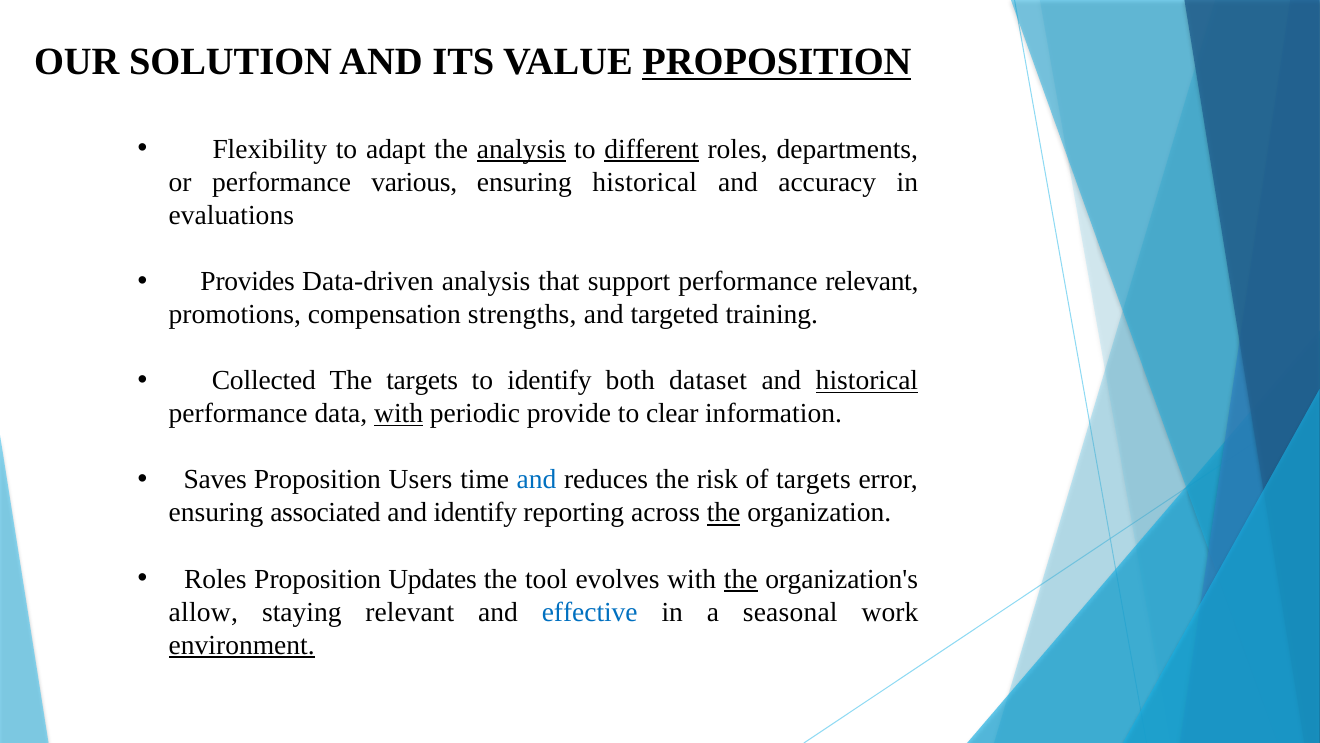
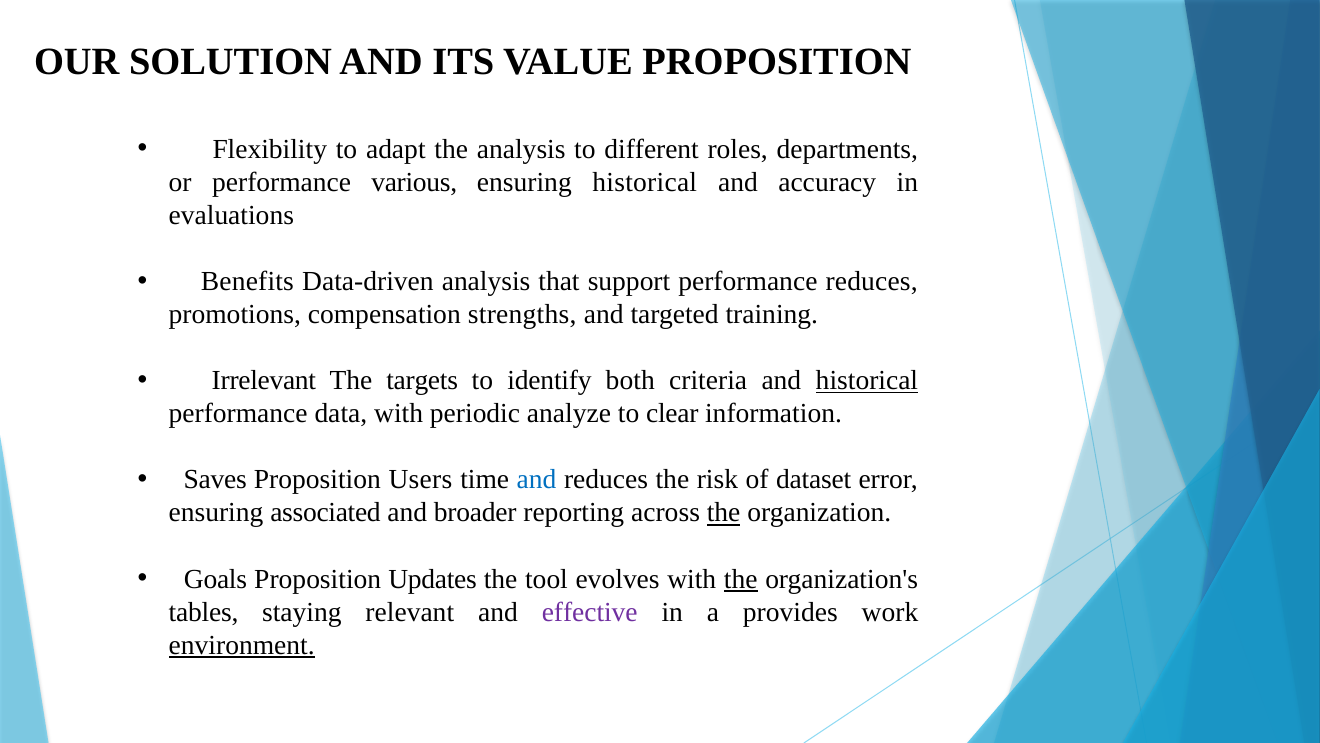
PROPOSITION at (777, 62) underline: present -> none
analysis at (521, 149) underline: present -> none
different underline: present -> none
Provides: Provides -> Benefits
performance relevant: relevant -> reduces
Collected: Collected -> Irrelevant
dataset: dataset -> criteria
with at (399, 413) underline: present -> none
provide: provide -> analyze
of targets: targets -> dataset
and identify: identify -> broader
Roles at (215, 579): Roles -> Goals
allow: allow -> tables
effective colour: blue -> purple
seasonal: seasonal -> provides
